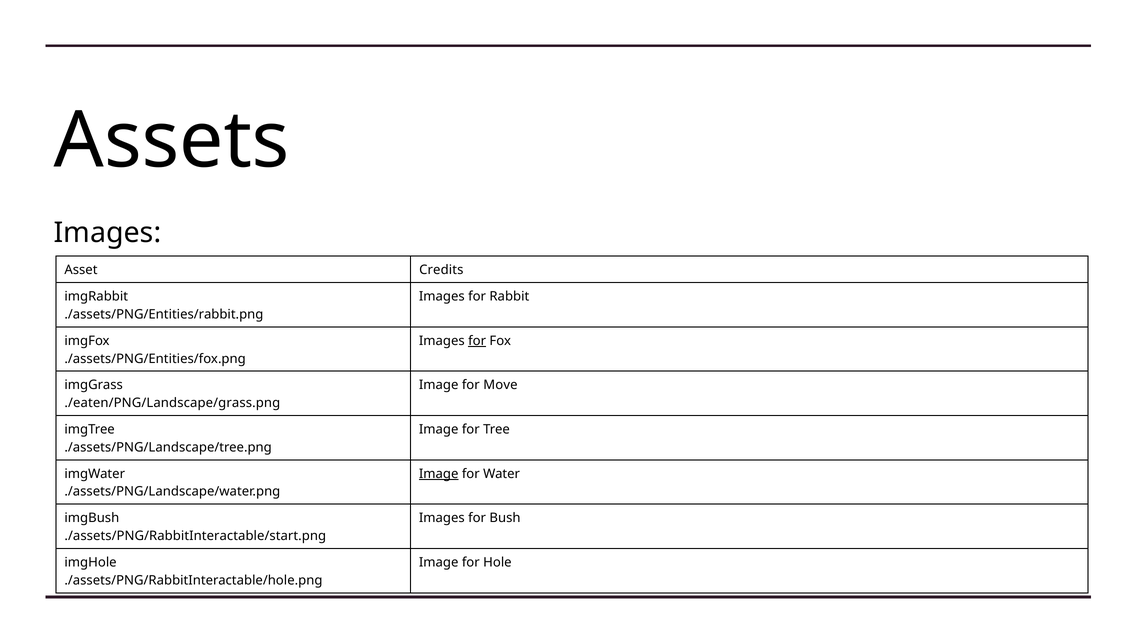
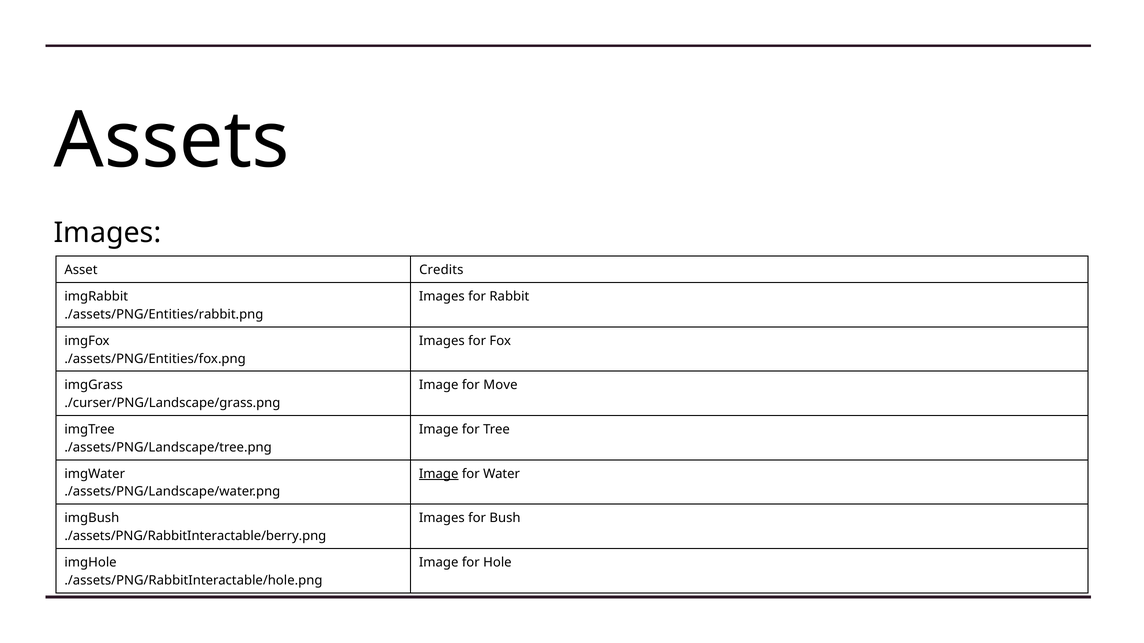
for at (477, 341) underline: present -> none
./eaten/PNG/Landscape/grass.png: ./eaten/PNG/Landscape/grass.png -> ./curser/PNG/Landscape/grass.png
./assets/PNG/RabbitInteractable/start.png: ./assets/PNG/RabbitInteractable/start.png -> ./assets/PNG/RabbitInteractable/berry.png
